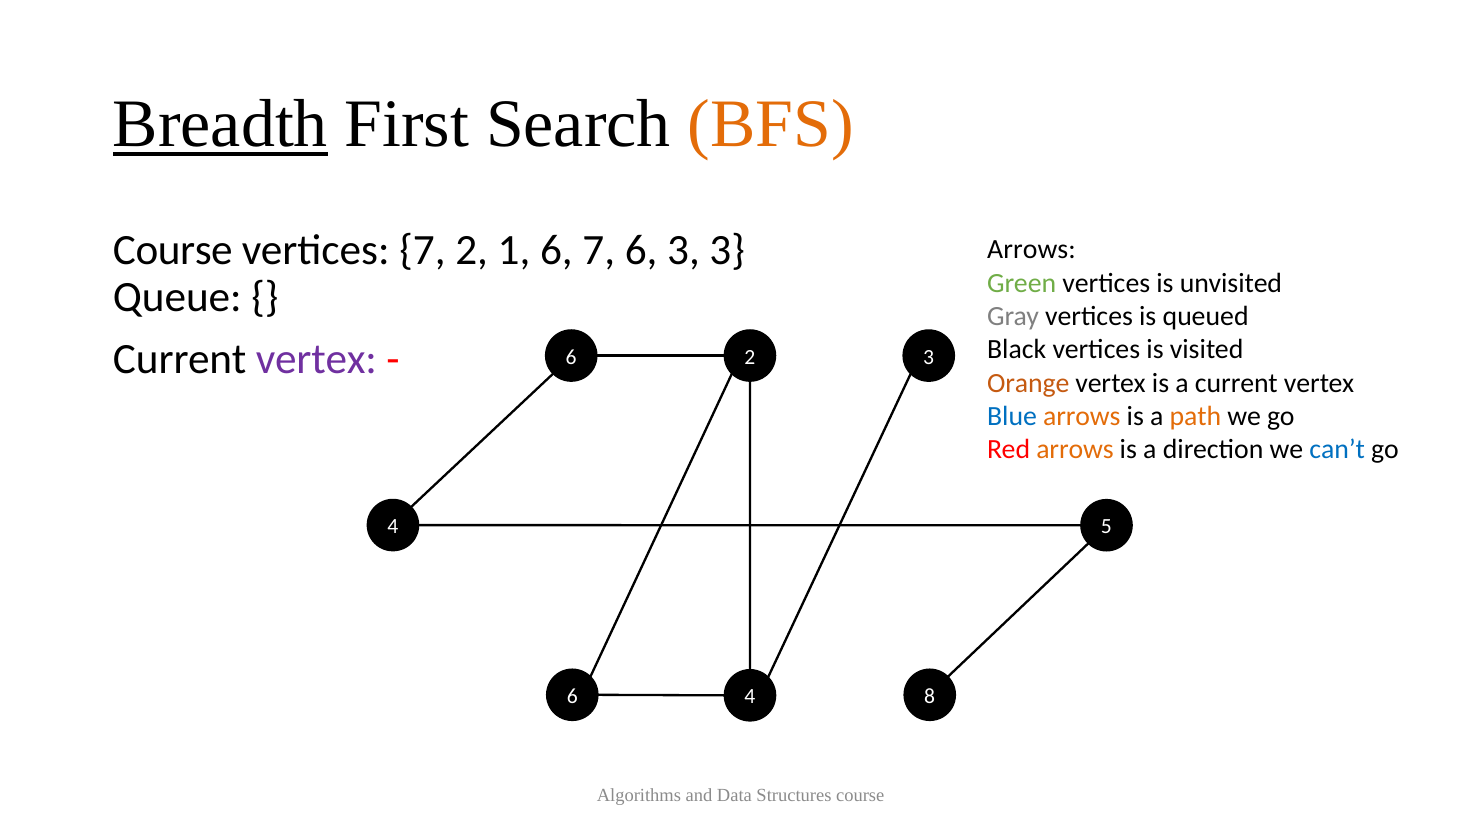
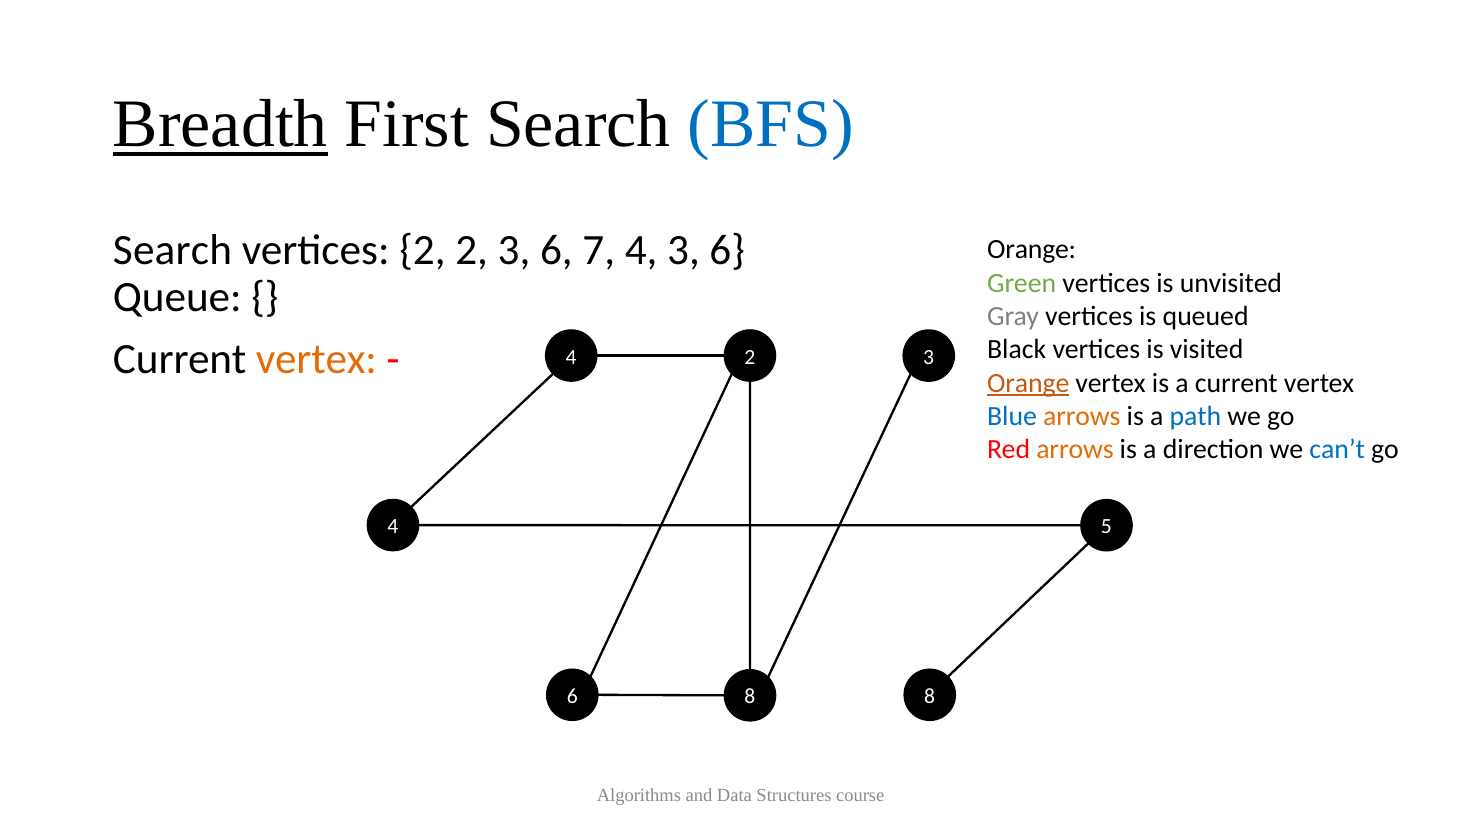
BFS colour: orange -> blue
Course at (173, 251): Course -> Search
vertices 7: 7 -> 2
2 1: 1 -> 3
7 6: 6 -> 4
3 at (727, 251): 3 -> 6
Arrows at (1031, 250): Arrows -> Orange
vertex at (316, 359) colour: purple -> orange
6 at (571, 357): 6 -> 4
Orange at (1028, 383) underline: none -> present
path colour: orange -> blue
6 4: 4 -> 8
